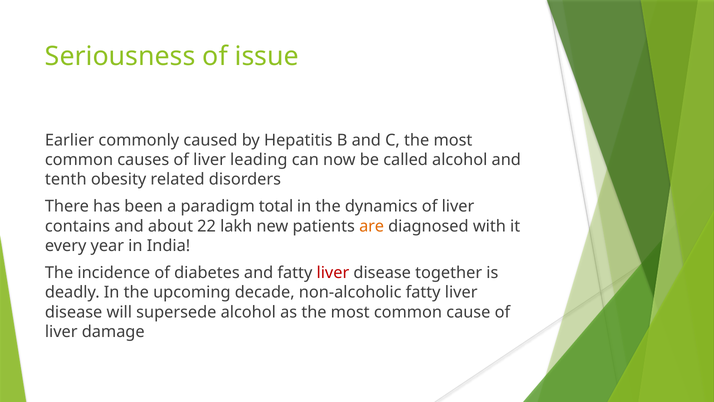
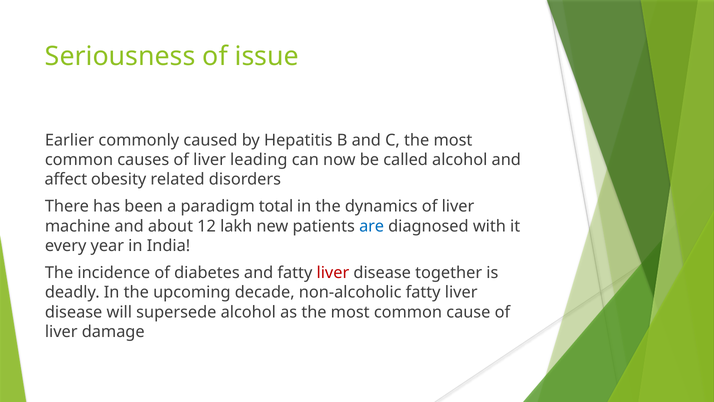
tenth: tenth -> affect
contains: contains -> machine
22: 22 -> 12
are colour: orange -> blue
